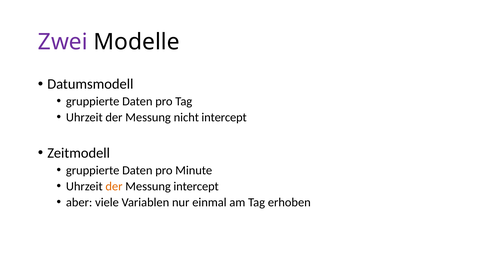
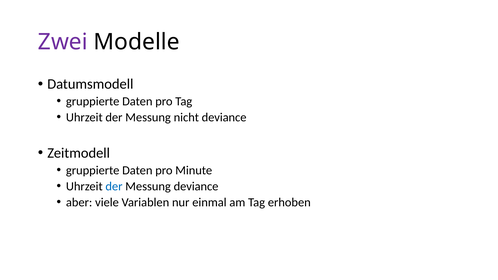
nicht intercept: intercept -> deviance
der at (114, 186) colour: orange -> blue
Messung intercept: intercept -> deviance
